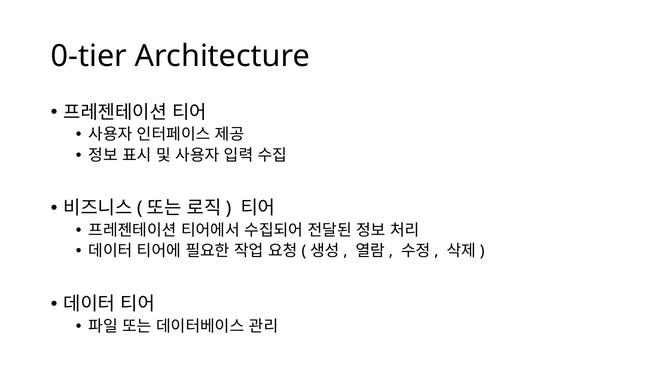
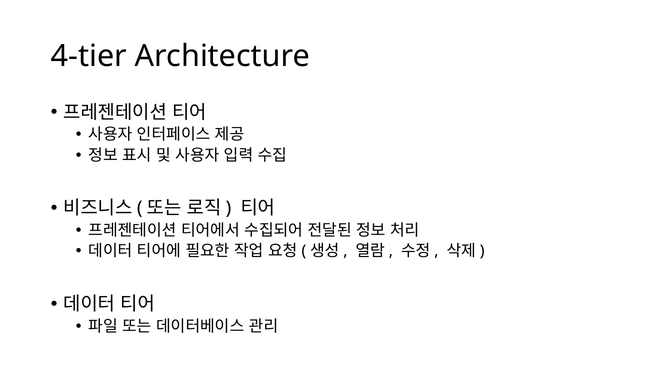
0-tier: 0-tier -> 4-tier
